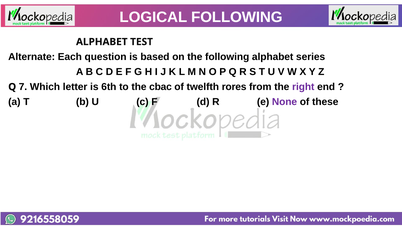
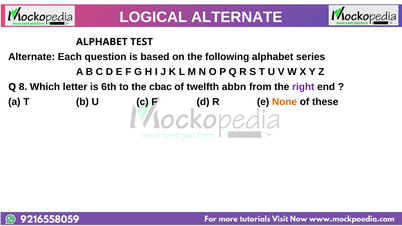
LOGICAL FOLLOWING: FOLLOWING -> ALTERNATE
7: 7 -> 8
rores: rores -> abbn
None colour: purple -> orange
